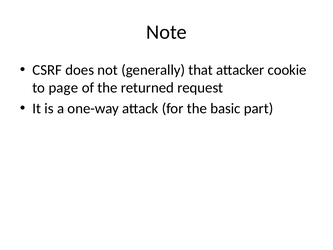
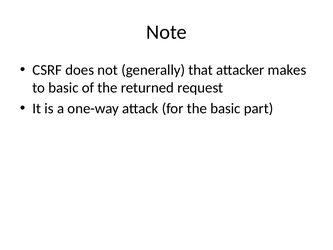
cookie: cookie -> makes
to page: page -> basic
